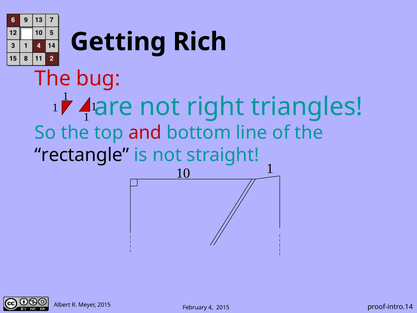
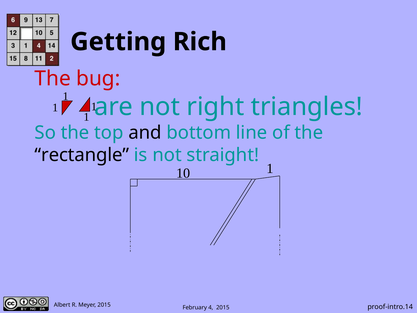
and colour: red -> black
